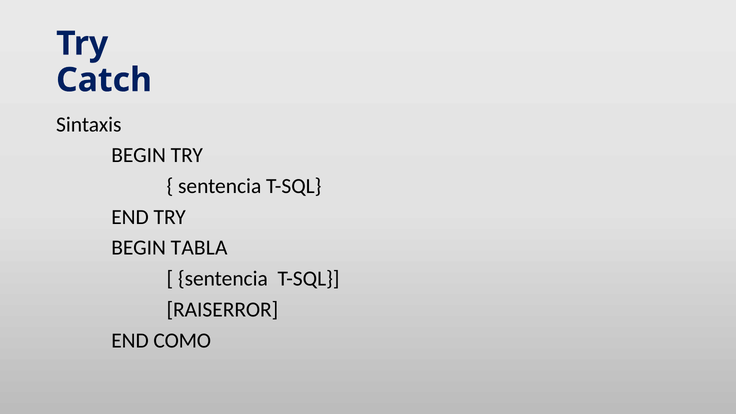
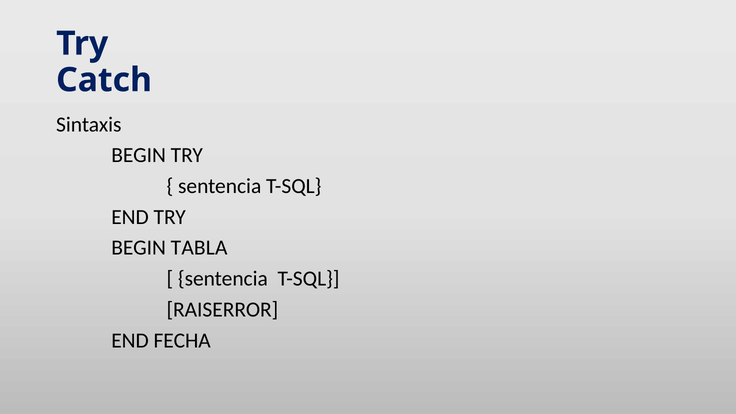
COMO: COMO -> FECHA
